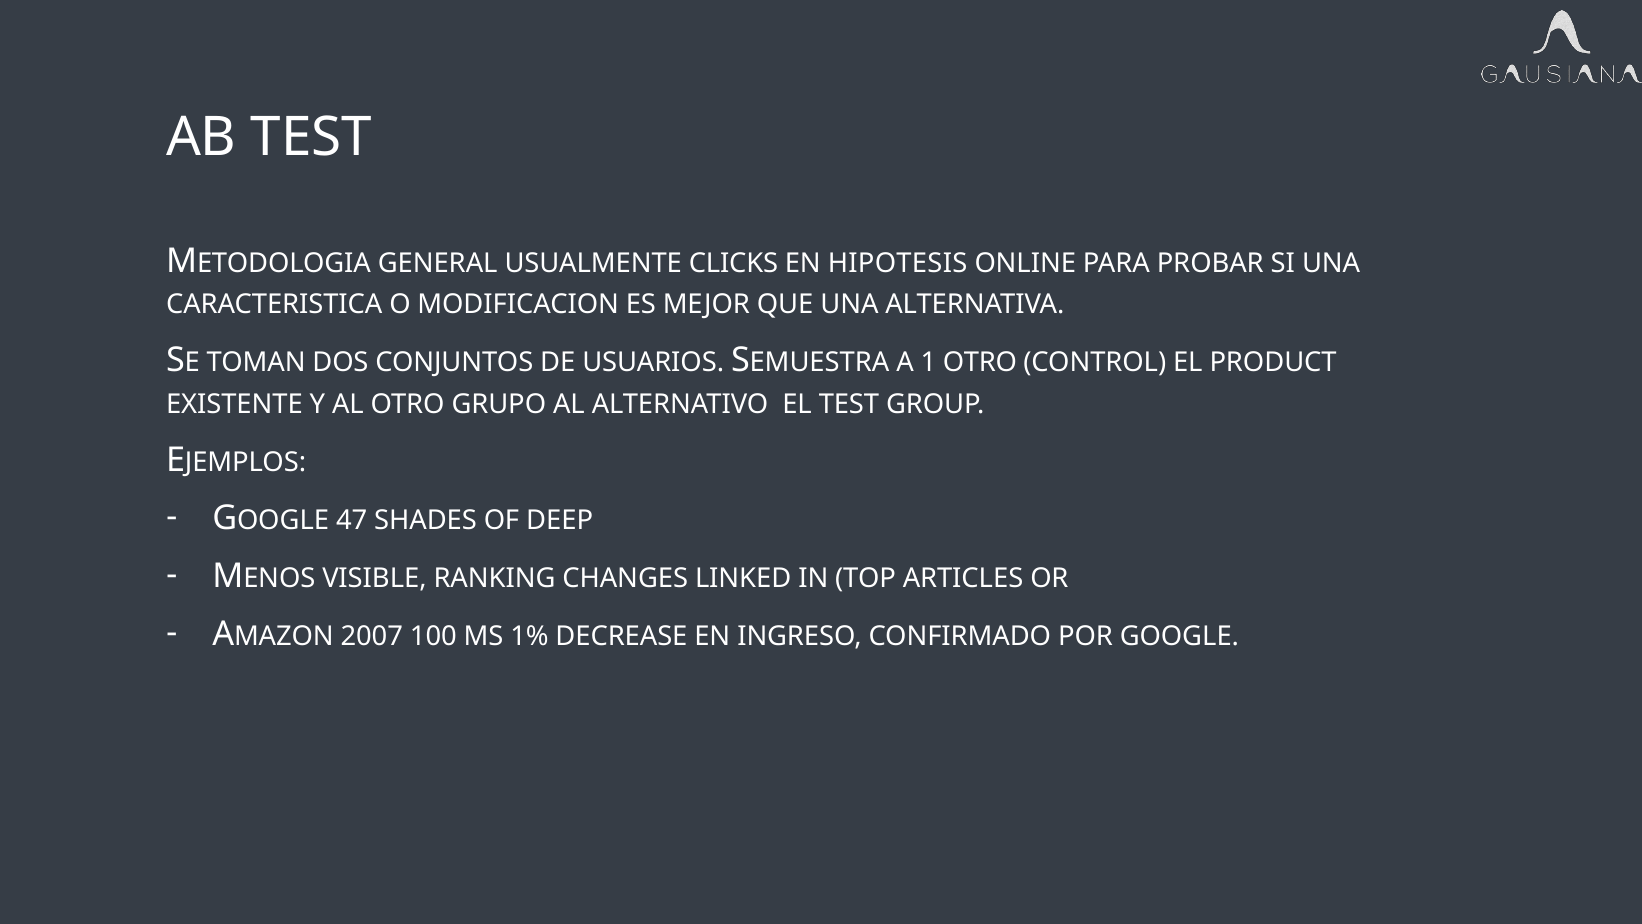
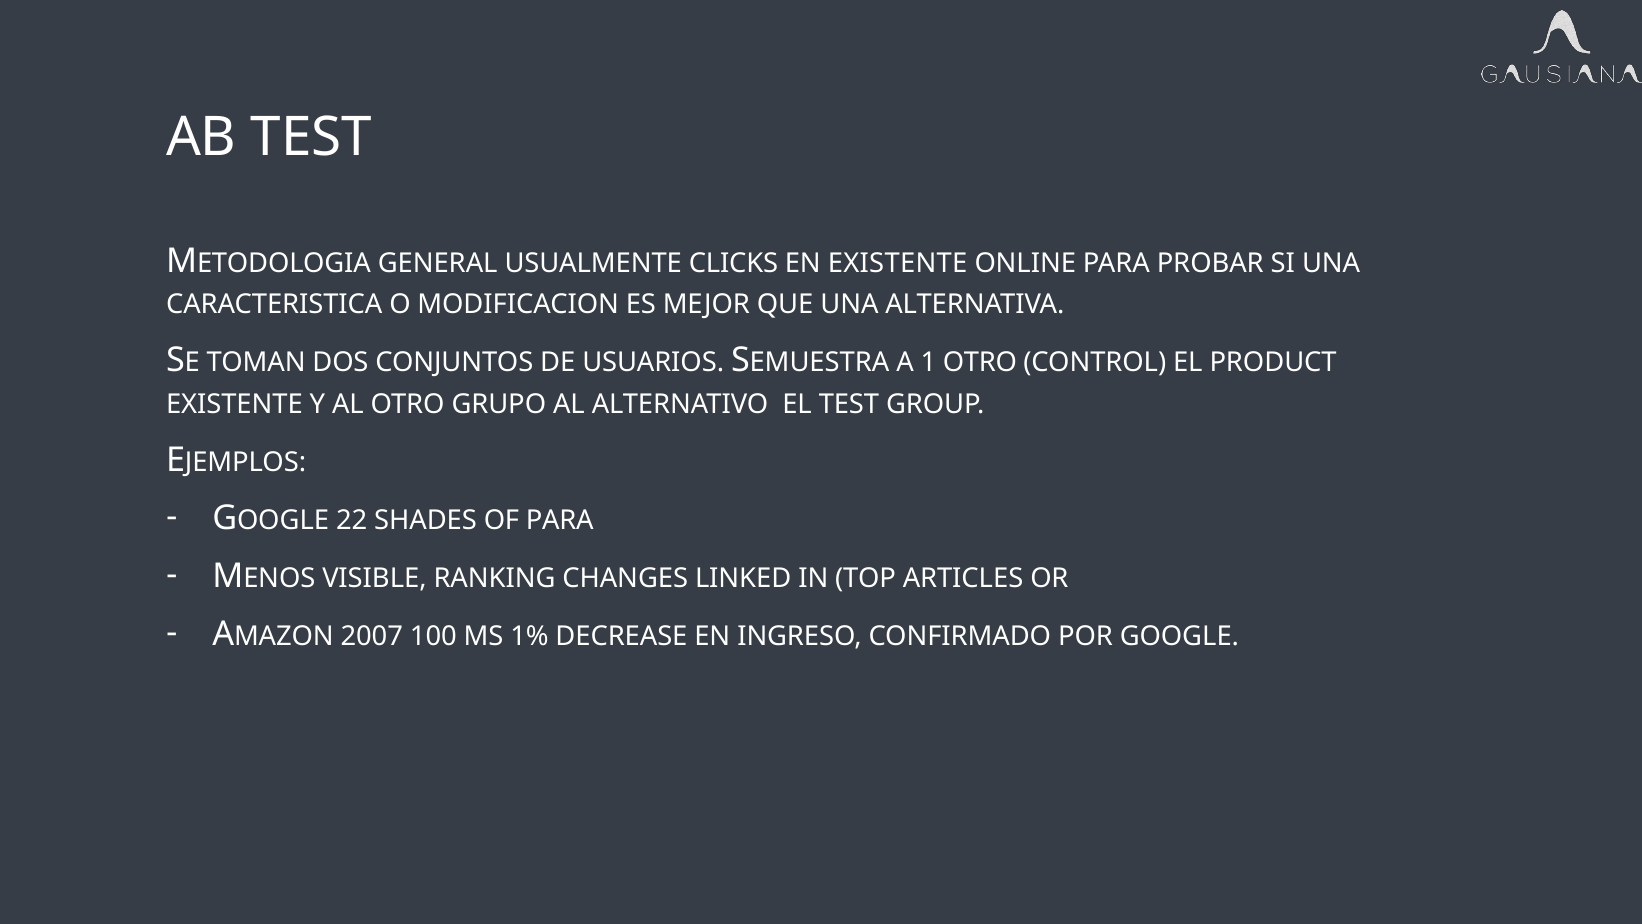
EN HIPOTESIS: HIPOTESIS -> EXISTENTE
47: 47 -> 22
OF DEEP: DEEP -> PARA
